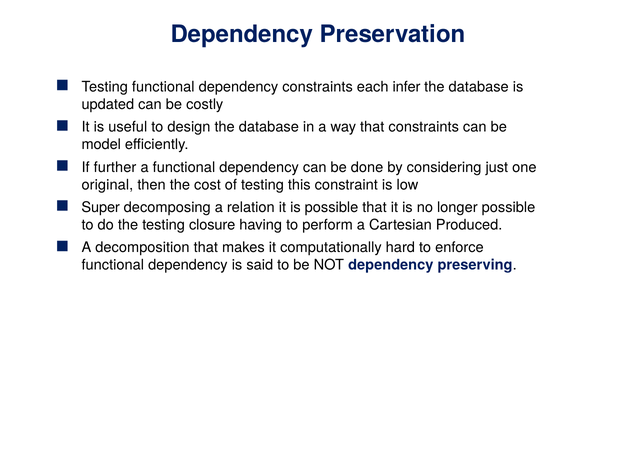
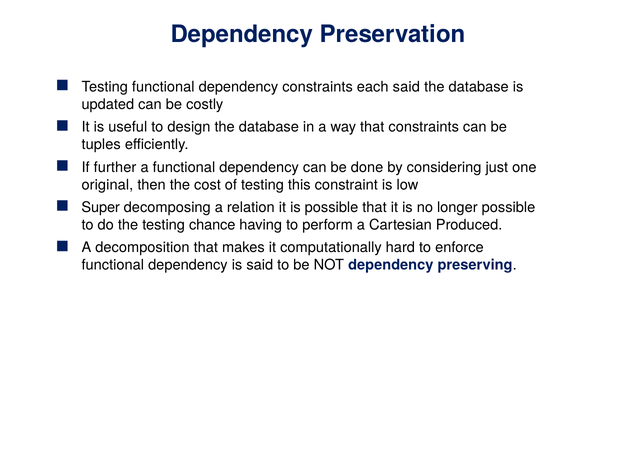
each infer: infer -> said
model: model -> tuples
closure: closure -> chance
